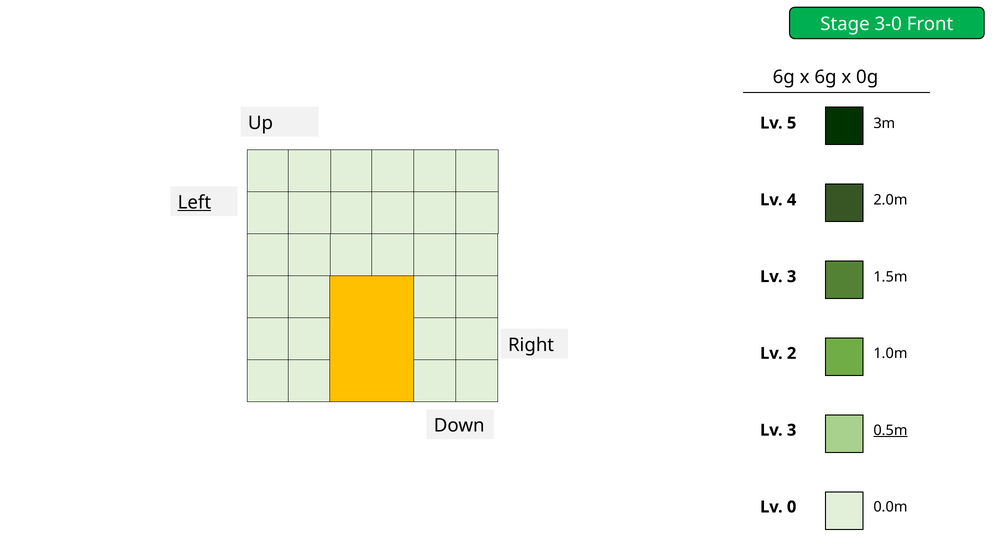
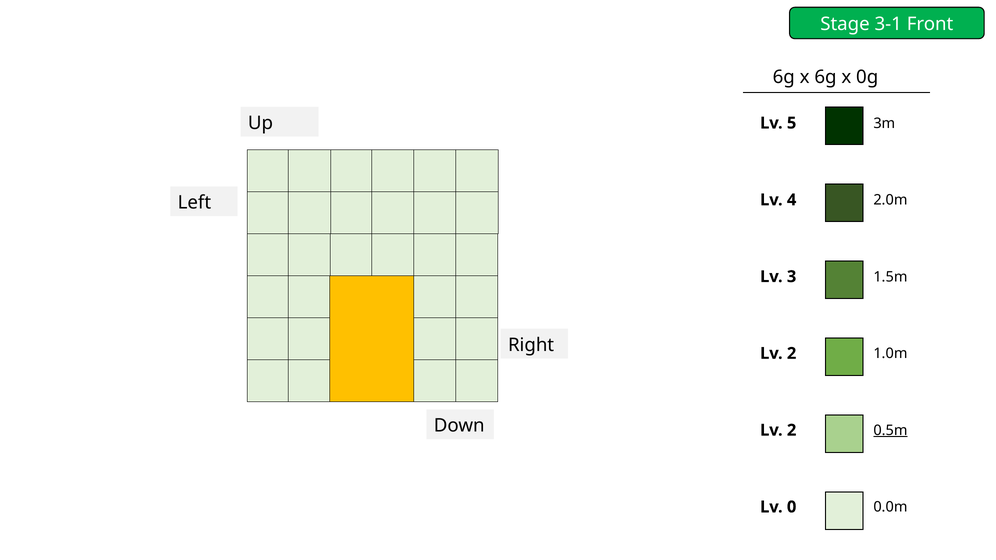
3-0: 3-0 -> 3-1
Left underline: present -> none
3 at (792, 430): 3 -> 2
